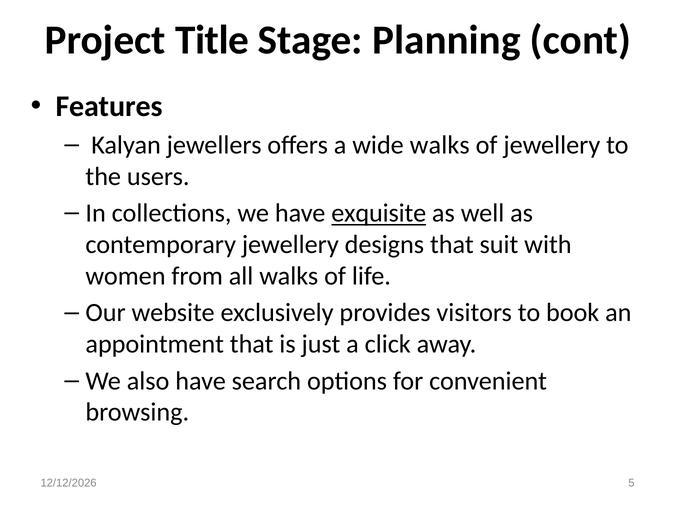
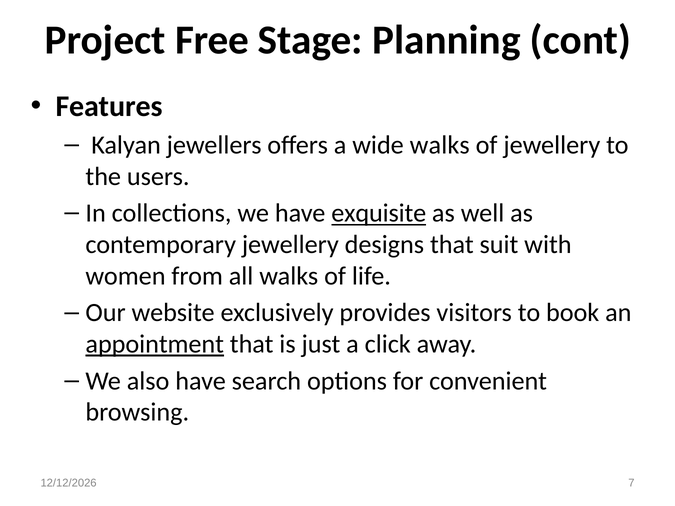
Title: Title -> Free
appointment underline: none -> present
5: 5 -> 7
